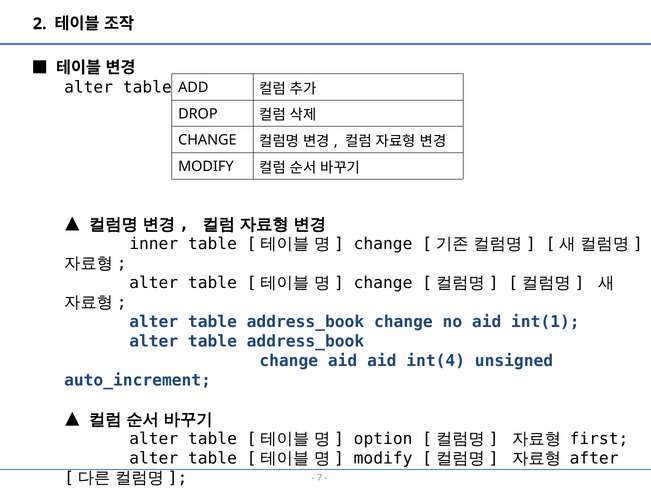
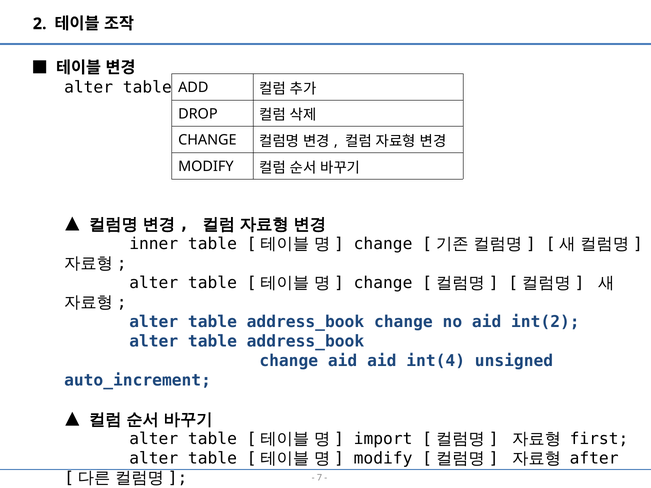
int(1: int(1 -> int(2
option: option -> import
